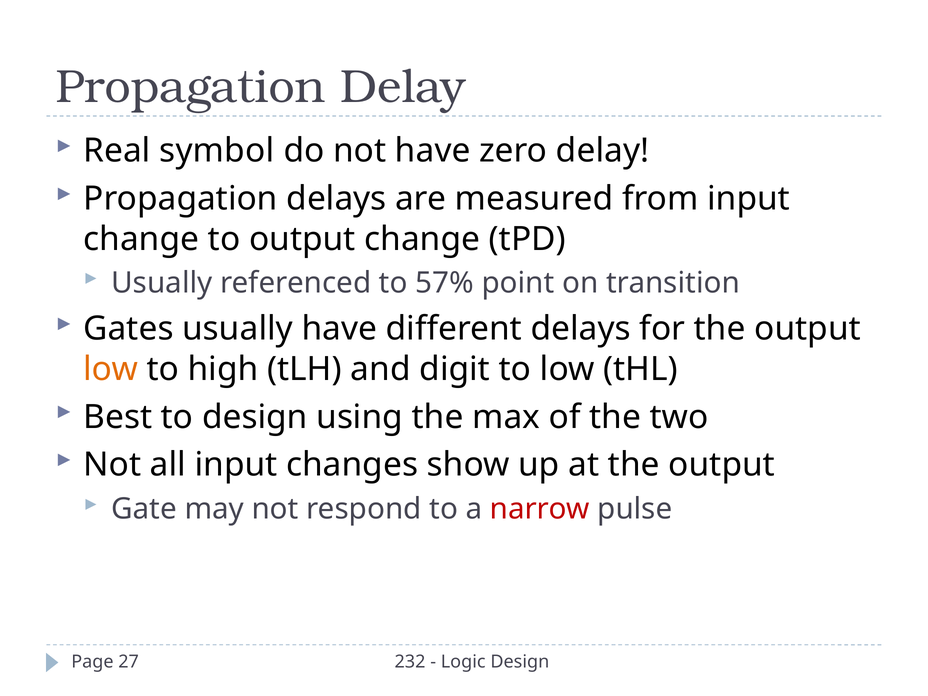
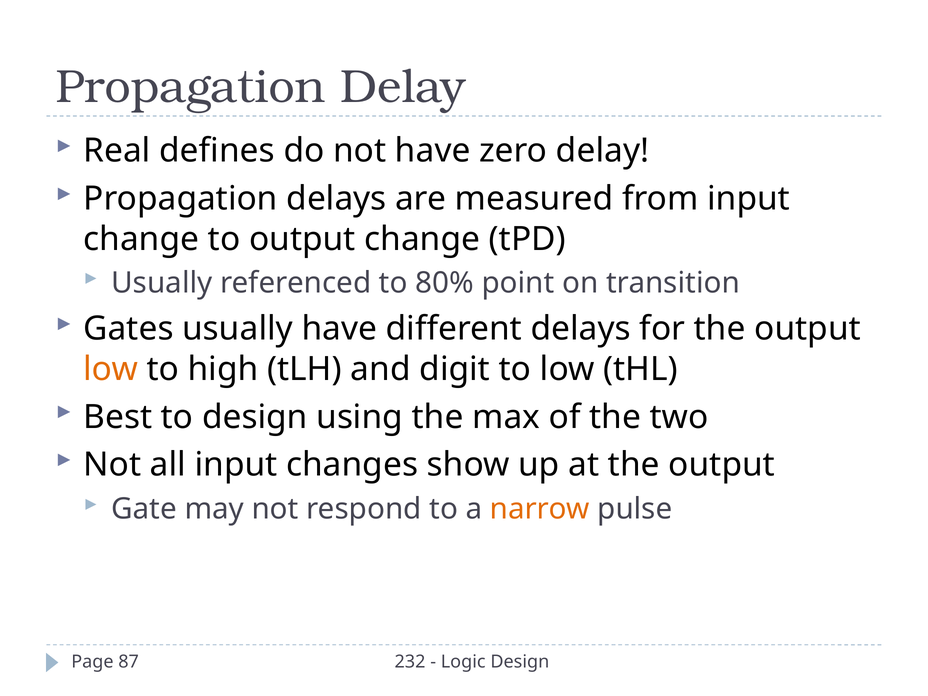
symbol: symbol -> defines
57%: 57% -> 80%
narrow colour: red -> orange
27: 27 -> 87
